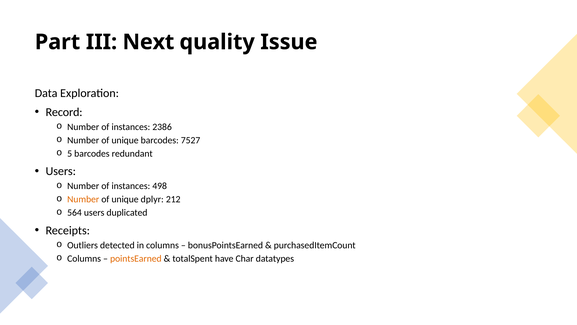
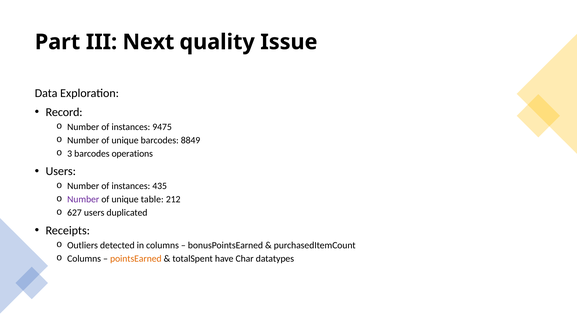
2386: 2386 -> 9475
7527: 7527 -> 8849
5: 5 -> 3
redundant: redundant -> operations
498: 498 -> 435
Number at (83, 199) colour: orange -> purple
dplyr: dplyr -> table
564: 564 -> 627
